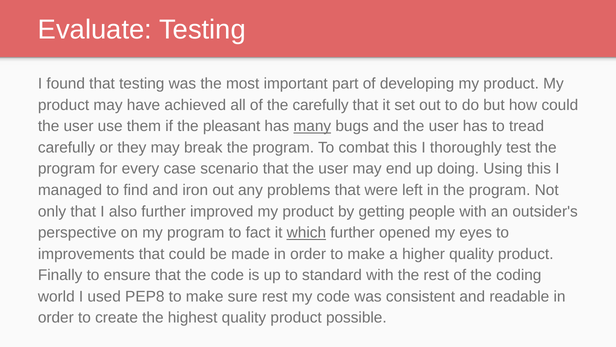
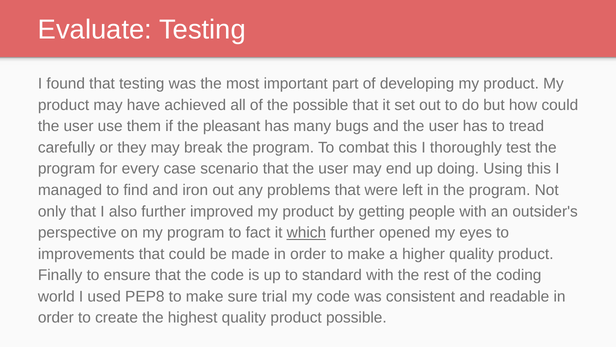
the carefully: carefully -> possible
many underline: present -> none
sure rest: rest -> trial
